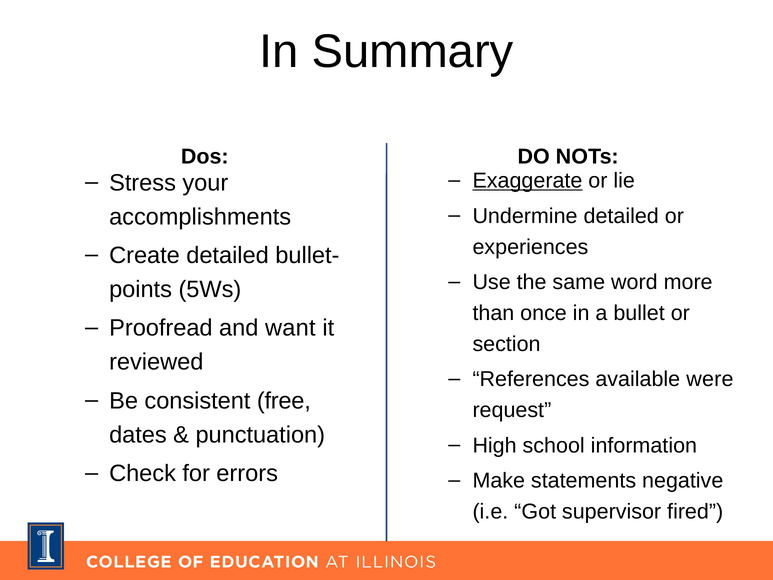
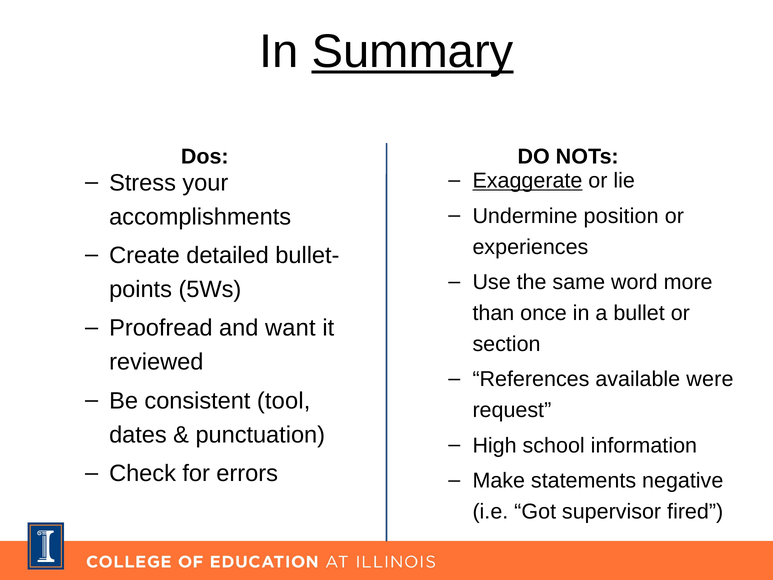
Summary underline: none -> present
Undermine detailed: detailed -> position
free: free -> tool
